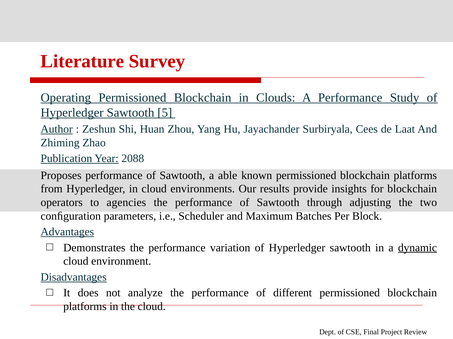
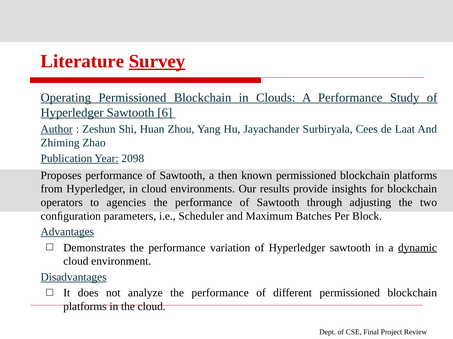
Survey underline: none -> present
5: 5 -> 6
2088: 2088 -> 2098
able: able -> then
